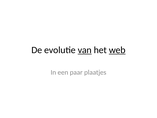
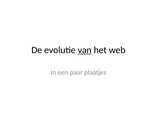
web underline: present -> none
